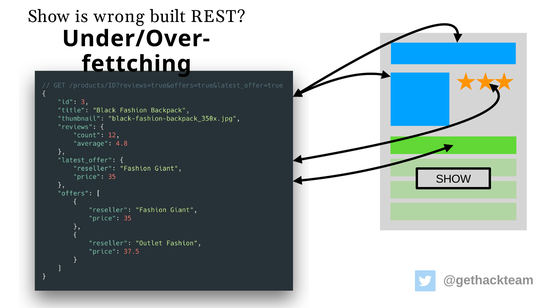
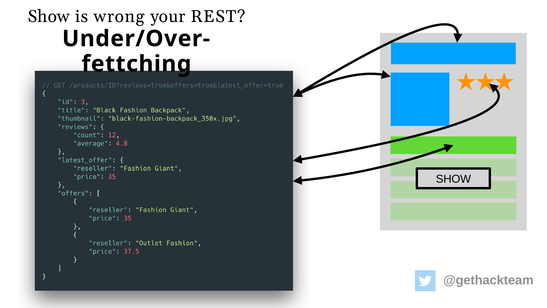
built: built -> your
